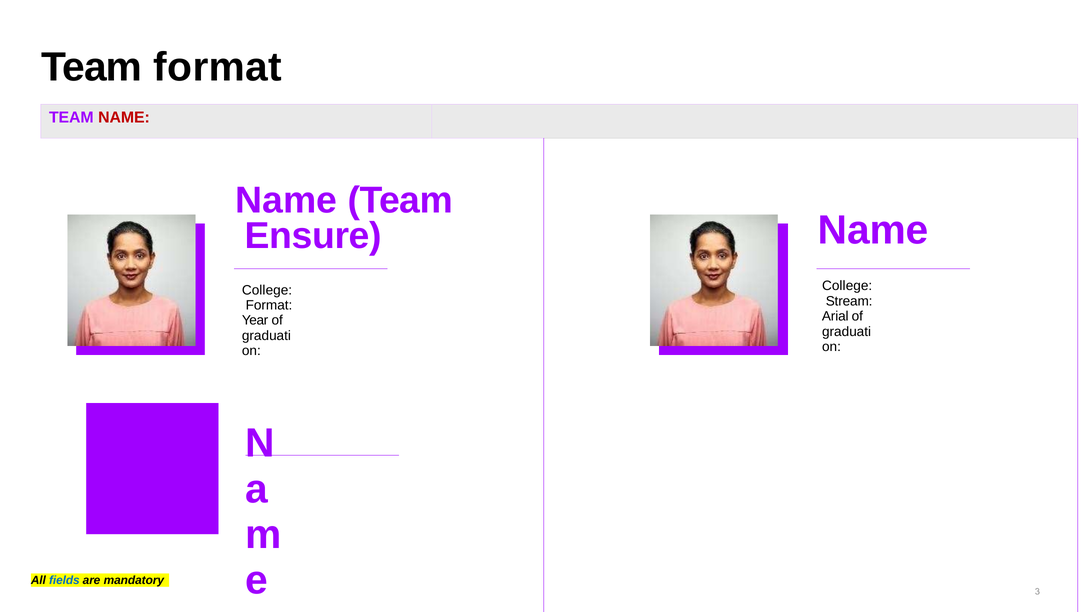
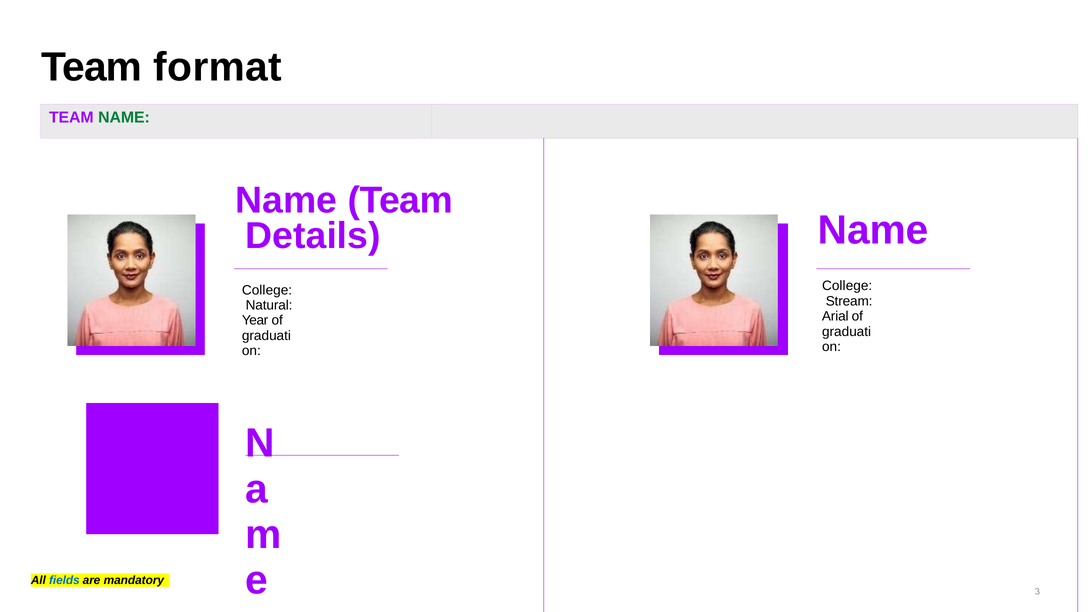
NAME at (124, 117) colour: red -> green
Ensure: Ensure -> Details
Format at (269, 305): Format -> Natural
